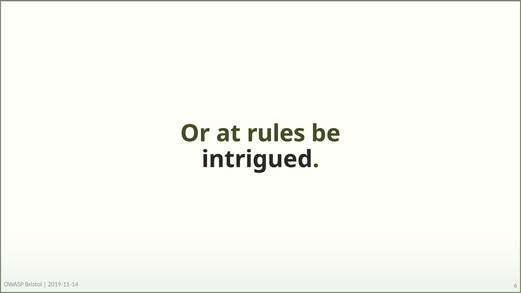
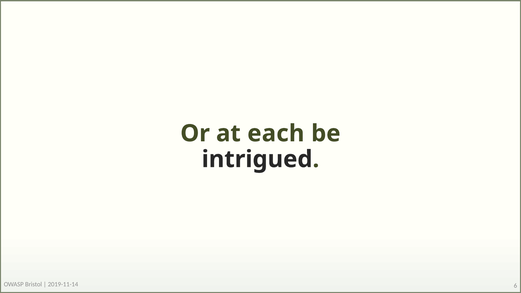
rules: rules -> each
